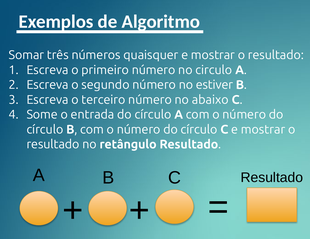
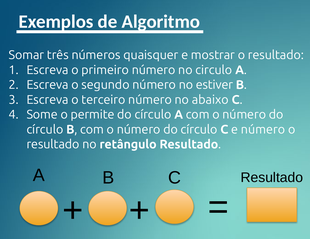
entrada: entrada -> permite
C e mostrar: mostrar -> número
